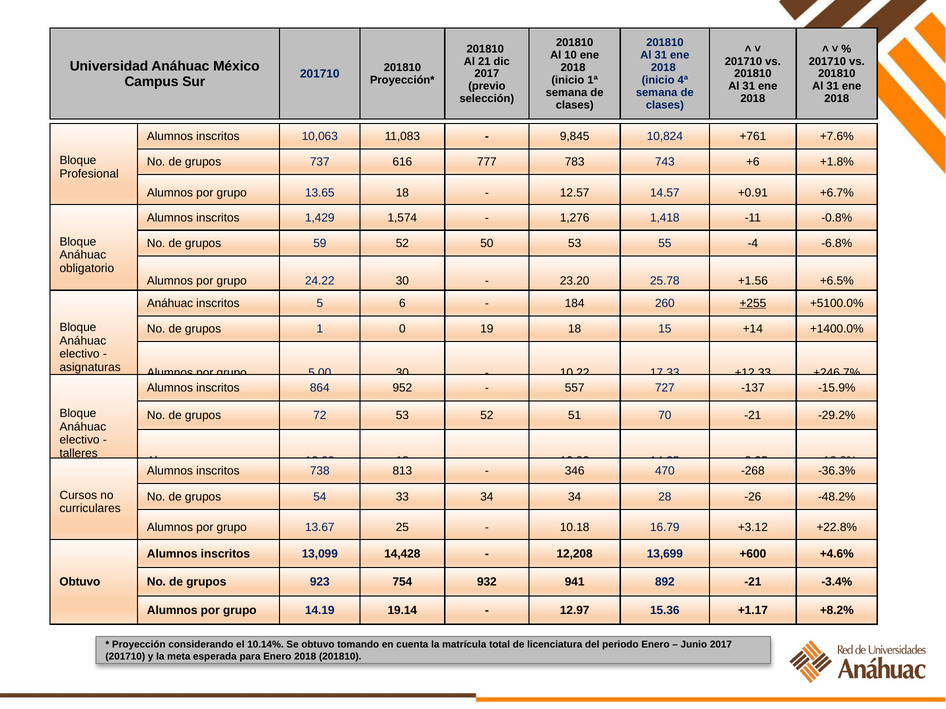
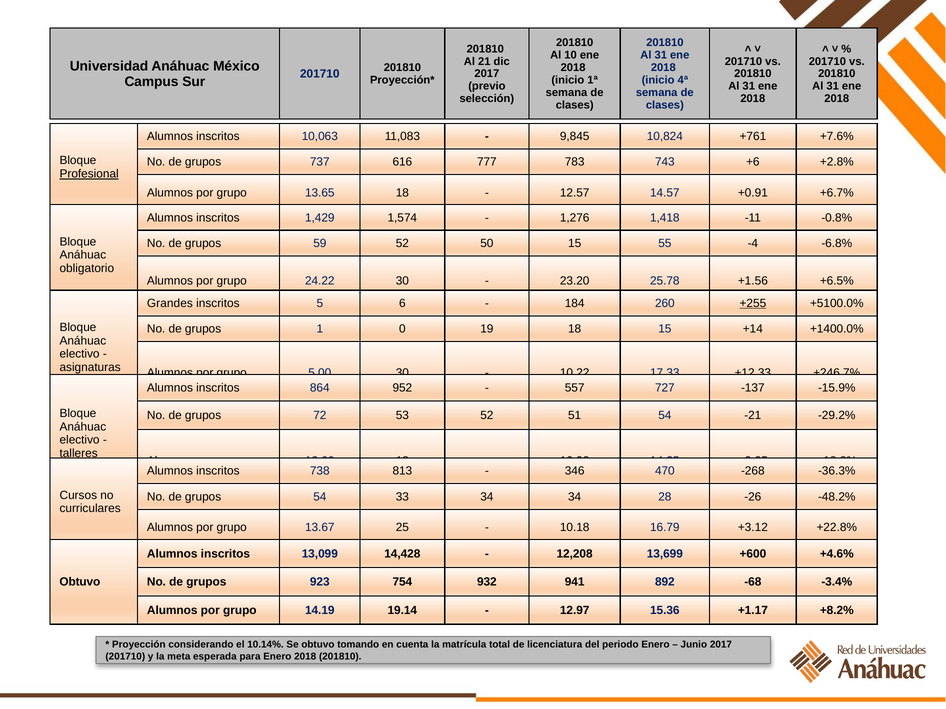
+1.8%: +1.8% -> +2.8%
Profesional underline: none -> present
50 53: 53 -> 15
Anáhuac at (170, 303): Anáhuac -> Grandes
51 70: 70 -> 54
892 -21: -21 -> -68
